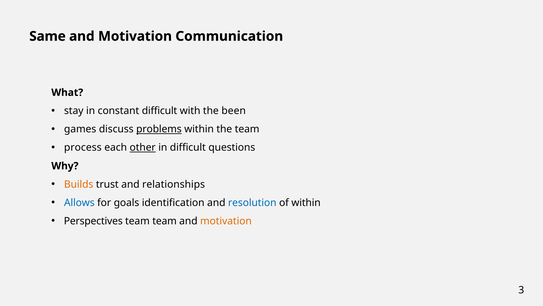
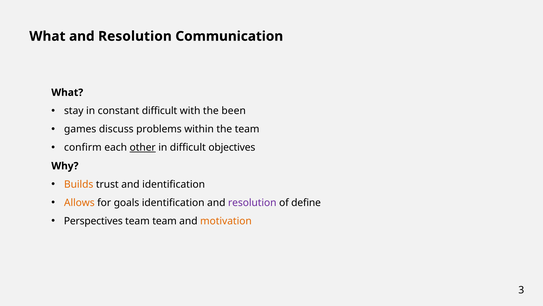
Same at (47, 36): Same -> What
Motivation at (135, 36): Motivation -> Resolution
problems underline: present -> none
process: process -> confirm
questions: questions -> objectives
and relationships: relationships -> identification
Allows colour: blue -> orange
resolution at (252, 202) colour: blue -> purple
of within: within -> define
